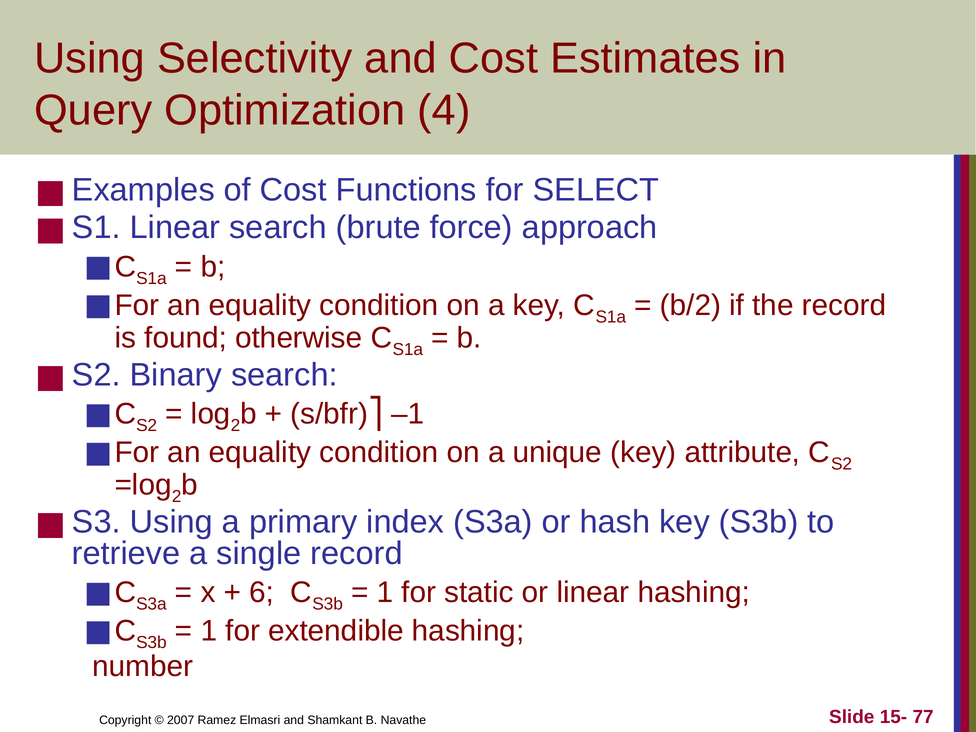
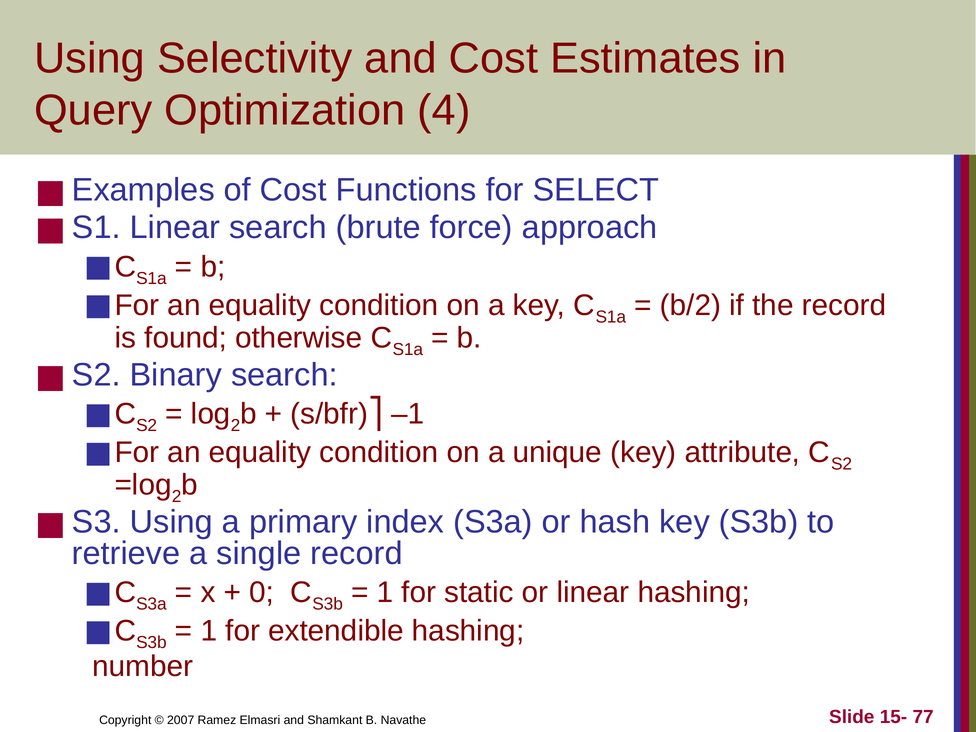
6: 6 -> 0
